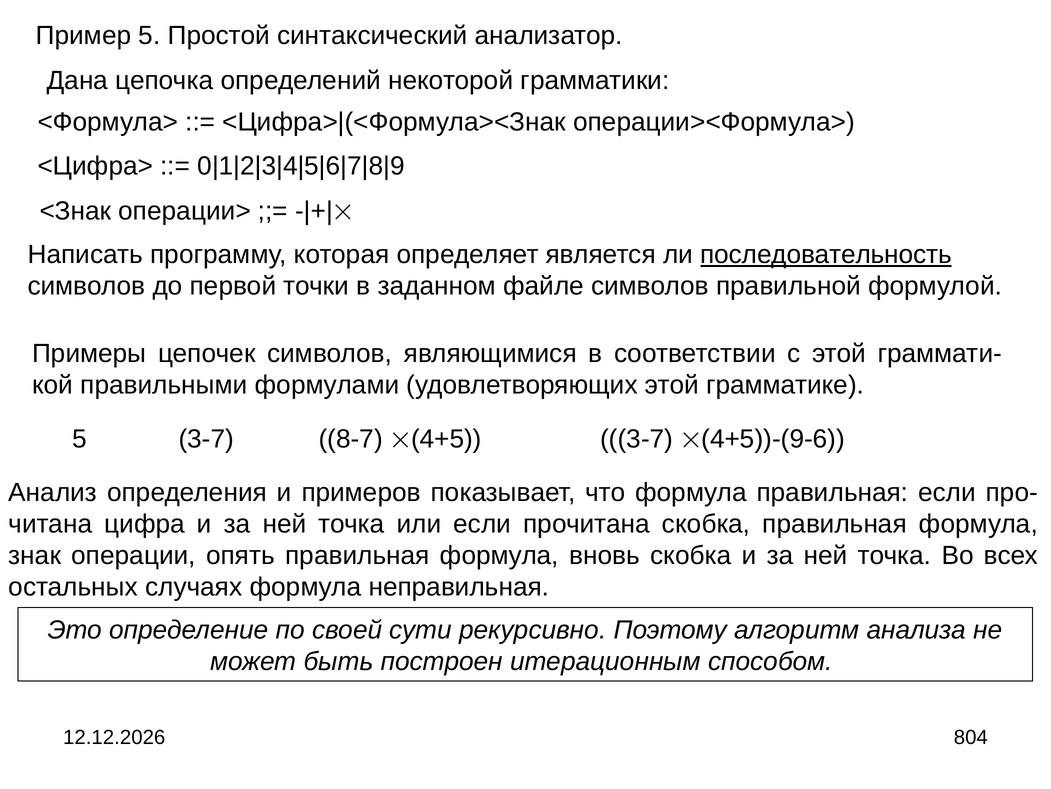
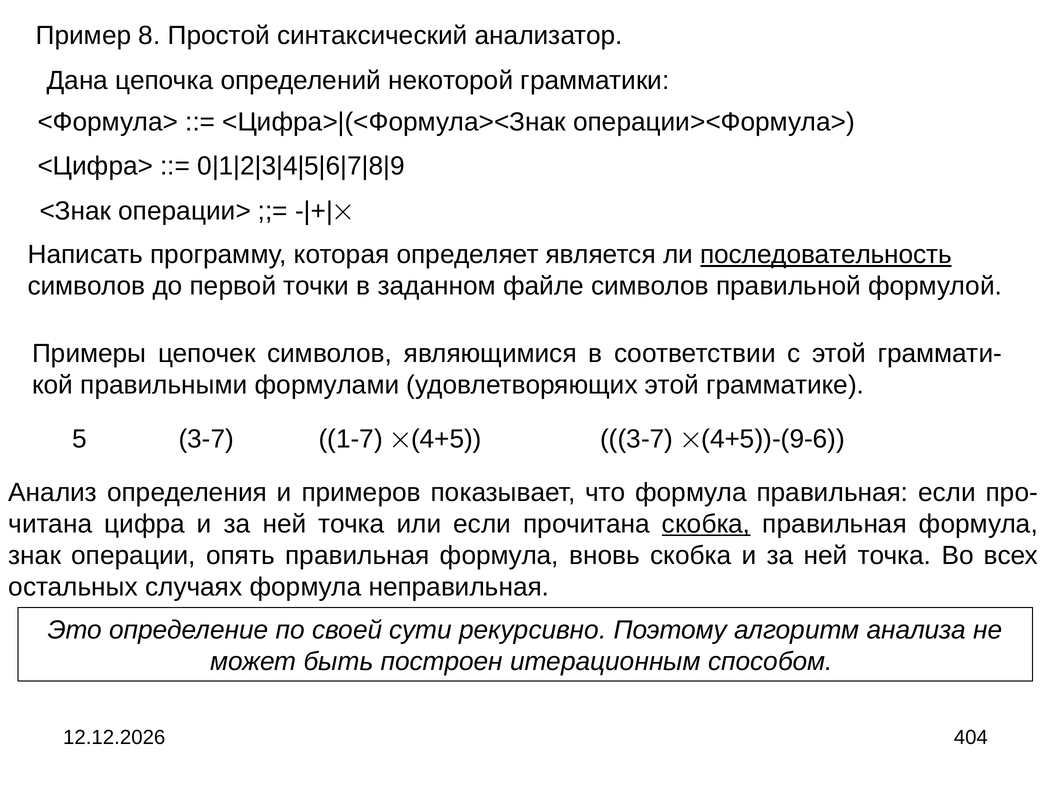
Пример 5: 5 -> 8
8-7: 8-7 -> 1-7
скобка at (706, 524) underline: none -> present
804: 804 -> 404
